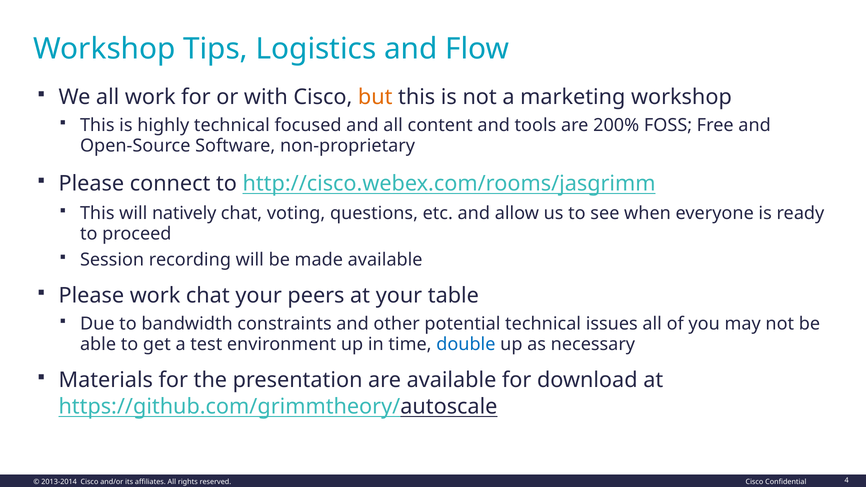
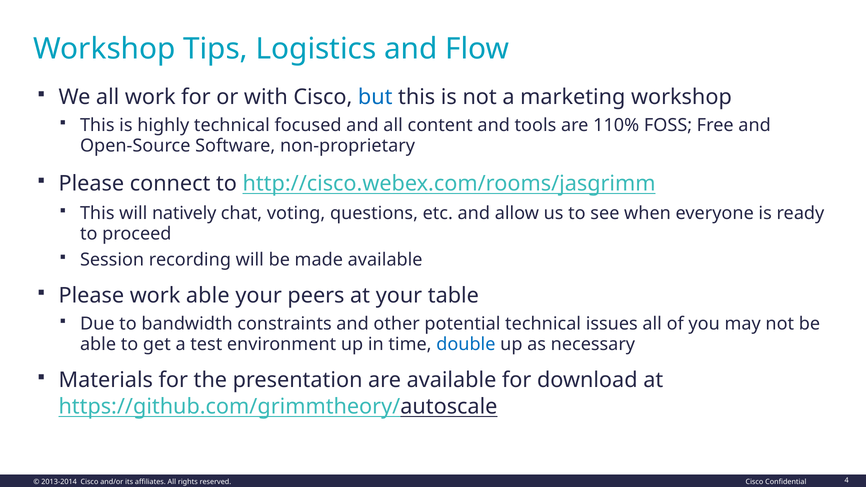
but colour: orange -> blue
200%: 200% -> 110%
work chat: chat -> able
